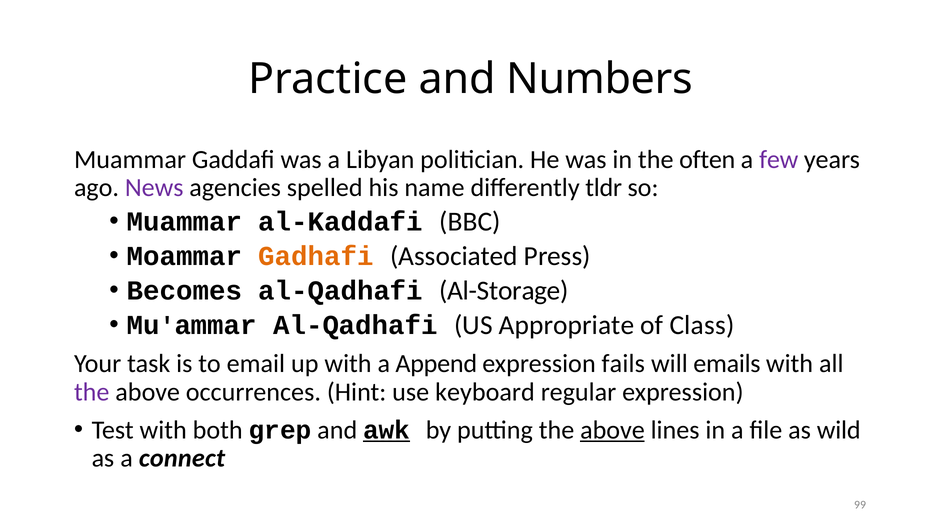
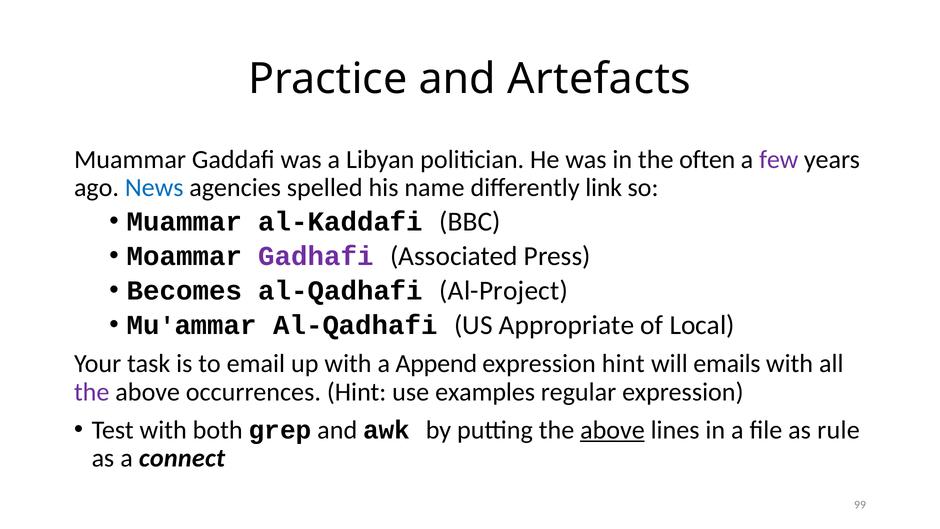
Numbers: Numbers -> Artefacts
News colour: purple -> blue
tldr: tldr -> link
Gadhafi colour: orange -> purple
Al-Storage: Al-Storage -> Al-Project
Class: Class -> Local
expression fails: fails -> hint
keyboard: keyboard -> examples
awk underline: present -> none
wild: wild -> rule
